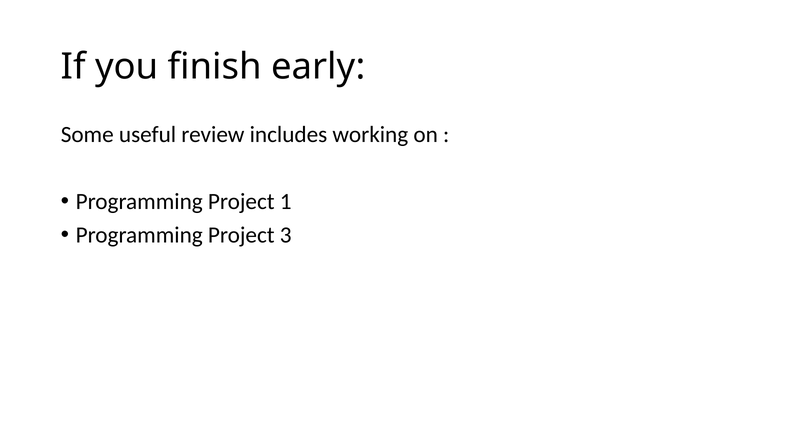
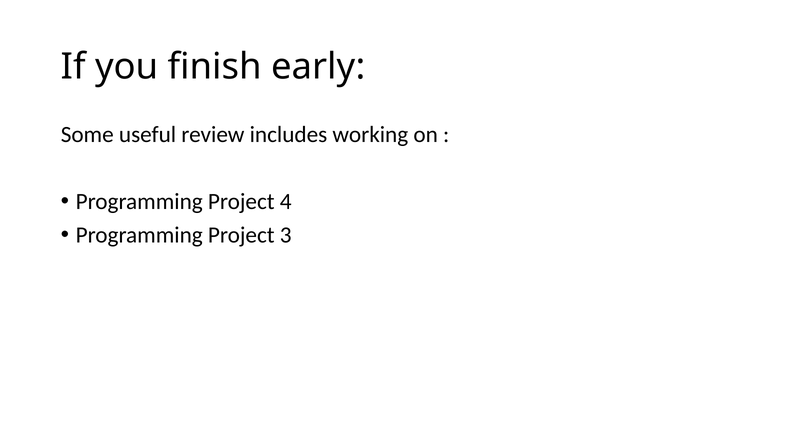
1: 1 -> 4
